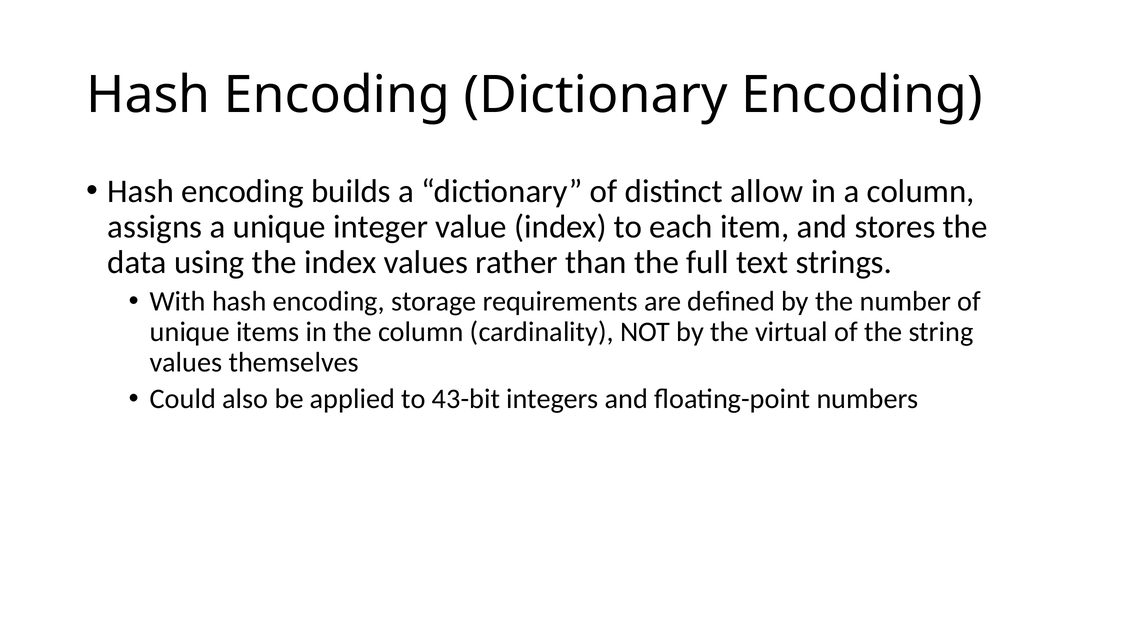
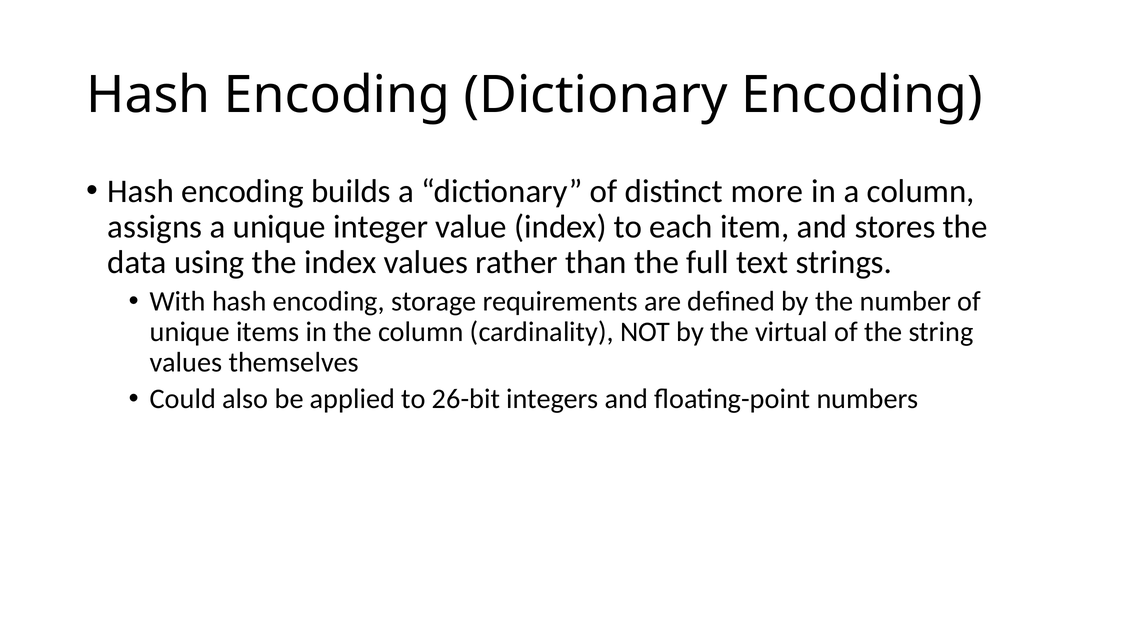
allow: allow -> more
43-bit: 43-bit -> 26-bit
